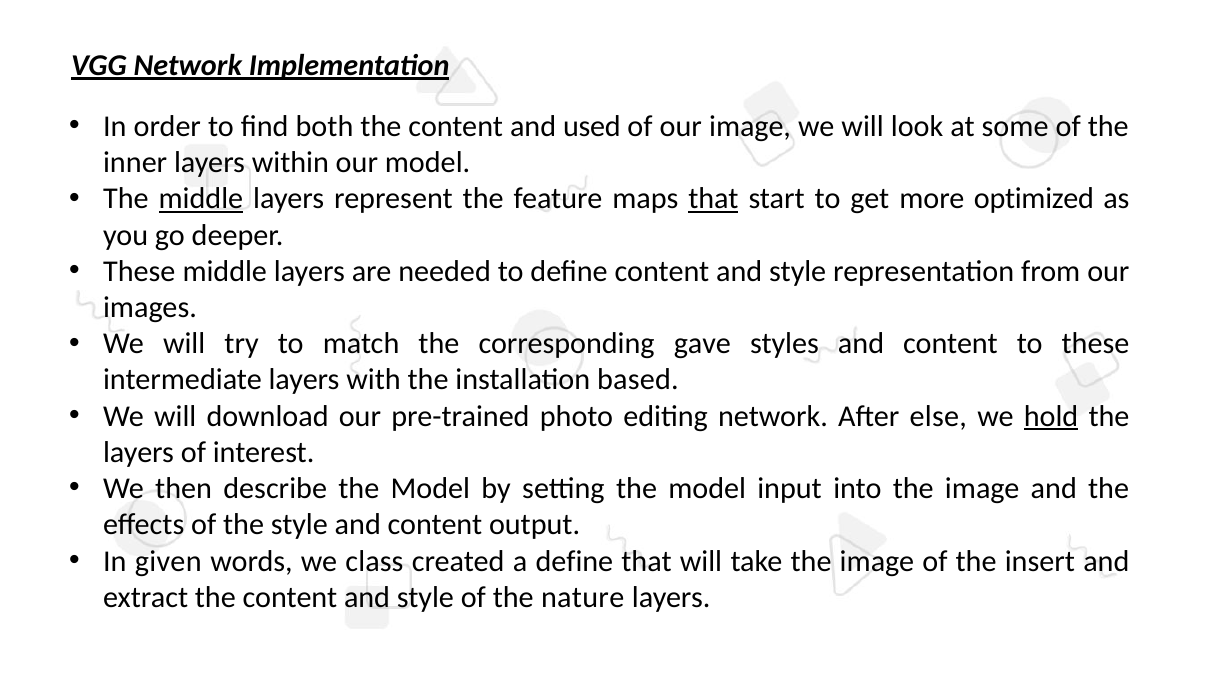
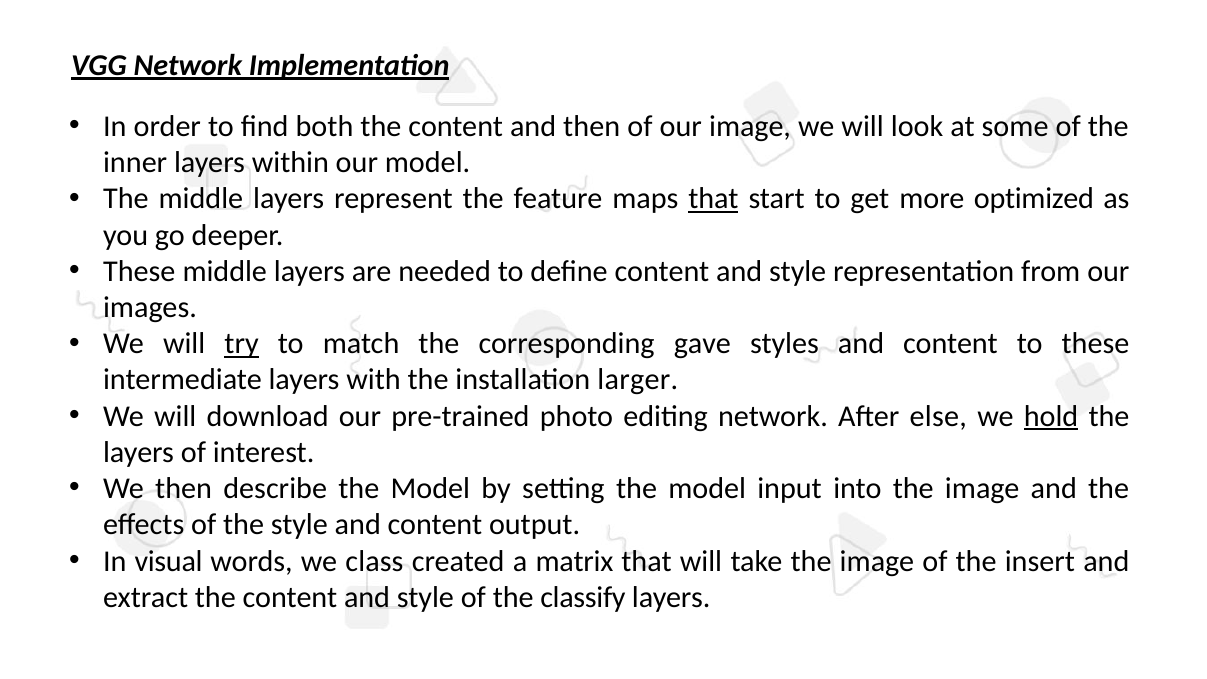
and used: used -> then
middle at (201, 199) underline: present -> none
try underline: none -> present
based: based -> larger
given: given -> visual
a define: define -> matrix
nature: nature -> classify
